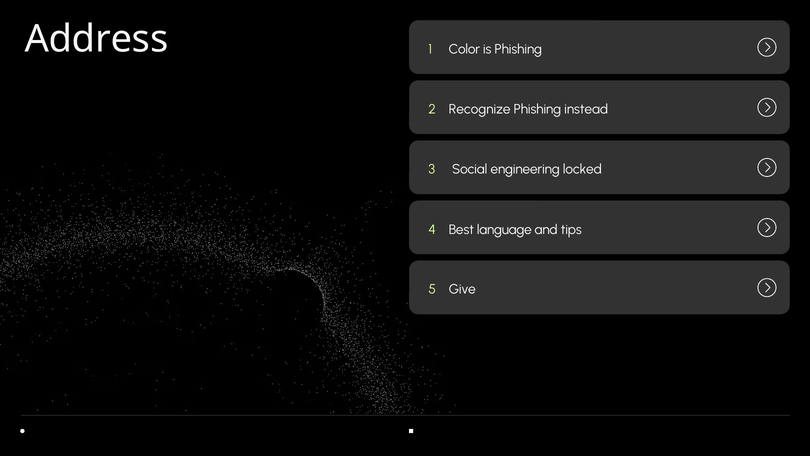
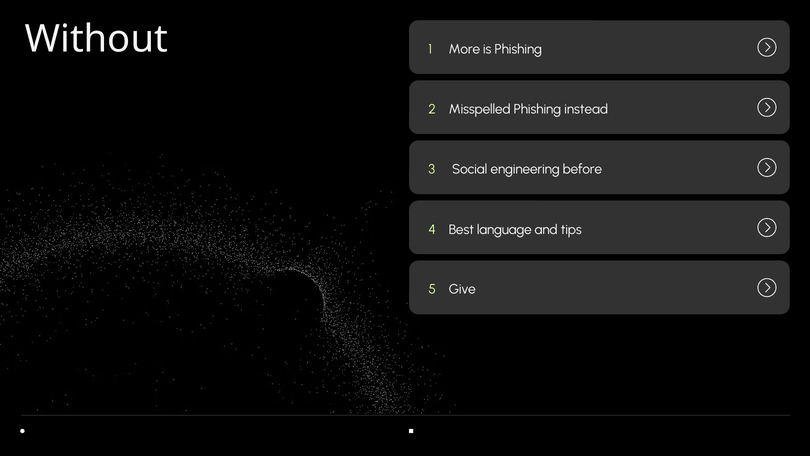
Address: Address -> Without
Color: Color -> More
Recognize: Recognize -> Misspelled
locked: locked -> before
